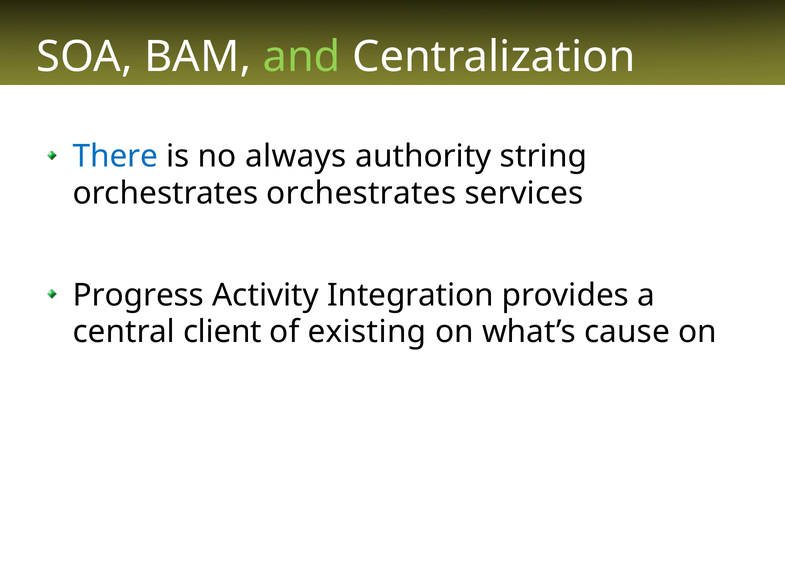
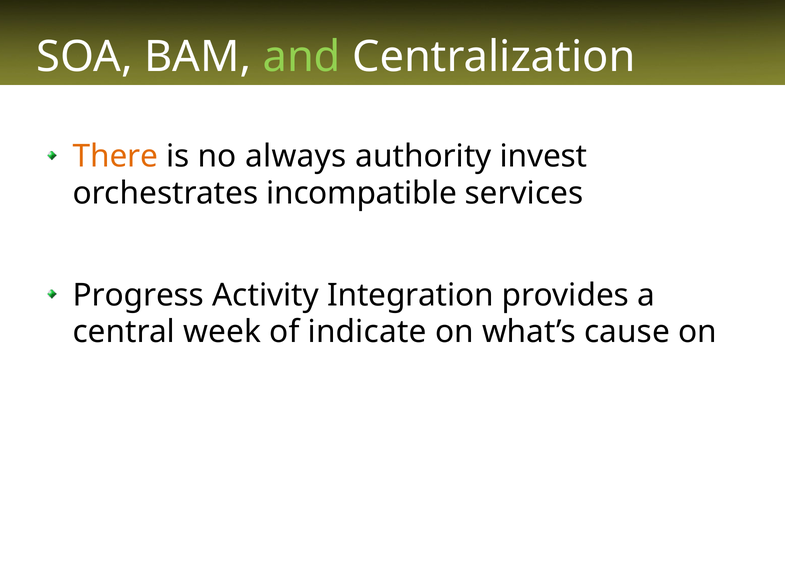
There colour: blue -> orange
string: string -> invest
orchestrates orchestrates: orchestrates -> incompatible
client: client -> week
existing: existing -> indicate
